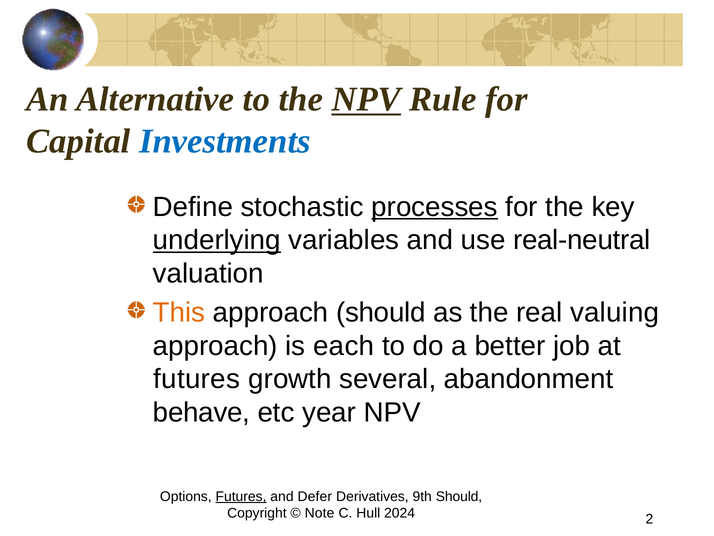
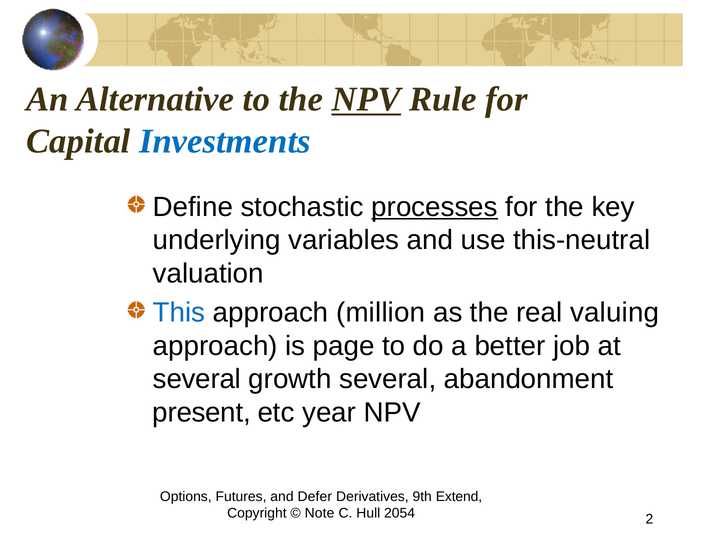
underlying underline: present -> none
real-neutral: real-neutral -> this-neutral
This colour: orange -> blue
approach should: should -> million
each: each -> page
futures at (197, 379): futures -> several
behave: behave -> present
Futures at (241, 496) underline: present -> none
9th Should: Should -> Extend
2024: 2024 -> 2054
